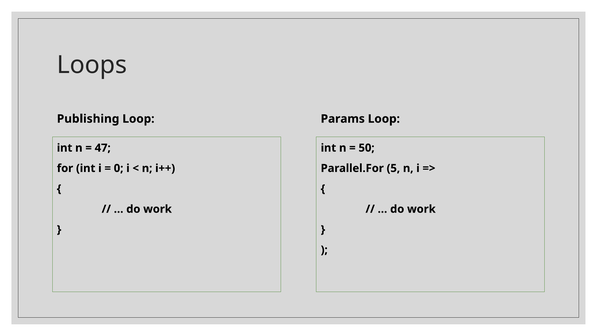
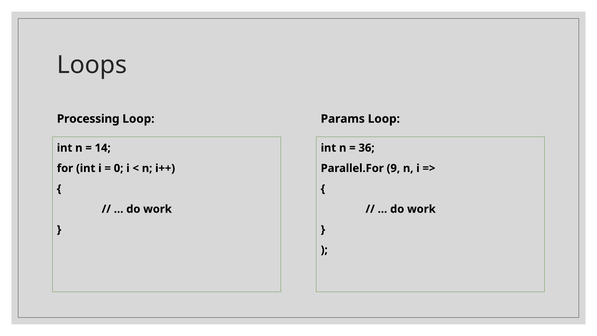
Publishing: Publishing -> Processing
47: 47 -> 14
50: 50 -> 36
5: 5 -> 9
